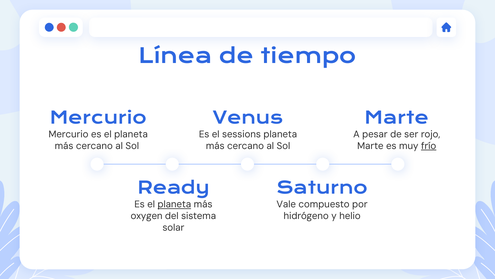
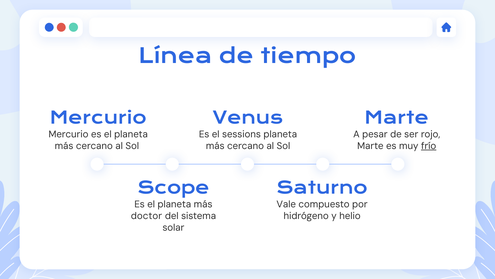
Ready: Ready -> Scope
planeta at (174, 204) underline: present -> none
oxygen: oxygen -> doctor
